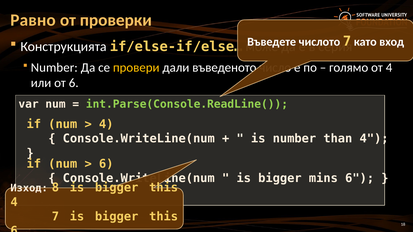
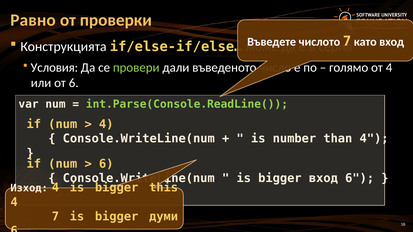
Number at (54, 68): Number -> Условия
провери colour: yellow -> light green
bigger mins: mins -> вход
Изход 8: 8 -> 4
7 is bigger this: this -> думи
